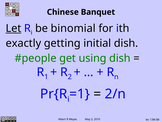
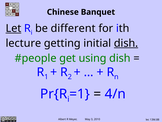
binomial: binomial -> different
exactly: exactly -> lecture
dish at (126, 43) underline: none -> present
2/n: 2/n -> 4/n
